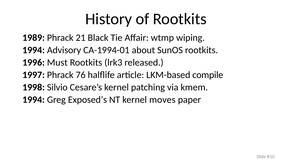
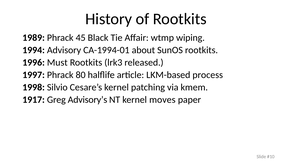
21: 21 -> 45
76: 76 -> 80
compile: compile -> process
1994 at (34, 100): 1994 -> 1917
Exposed’s: Exposed’s -> Advisory’s
